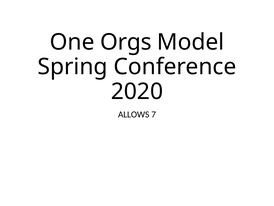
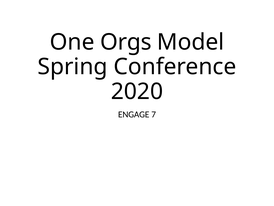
ALLOWS: ALLOWS -> ENGAGE
